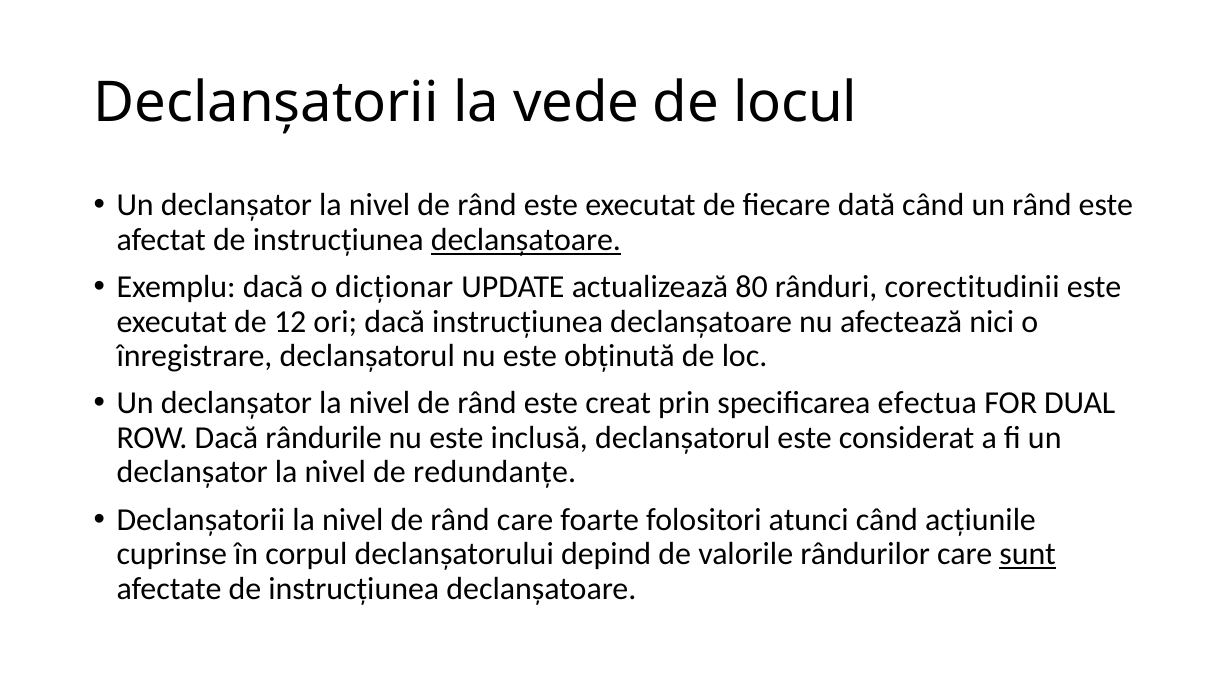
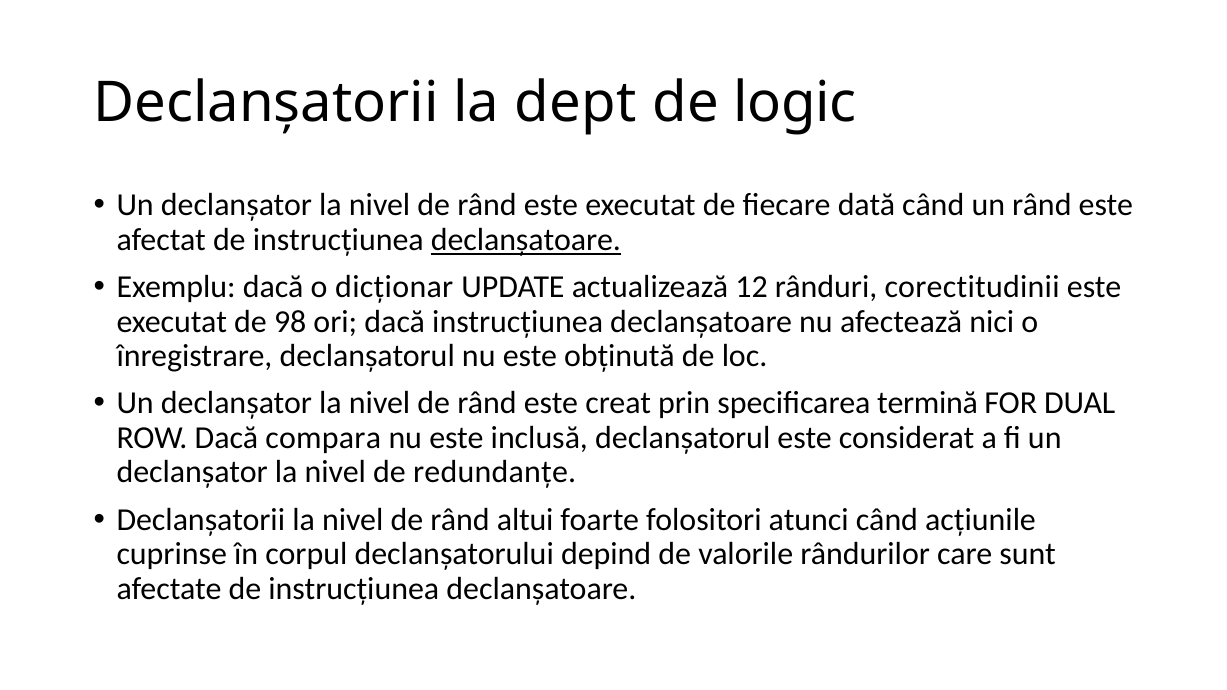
vede: vede -> dept
locul: locul -> logic
80: 80 -> 12
12: 12 -> 98
efectua: efectua -> termină
rândurile: rândurile -> compara
rând care: care -> altui
sunt underline: present -> none
